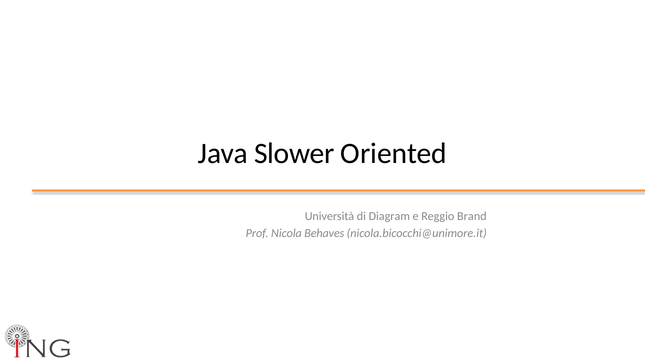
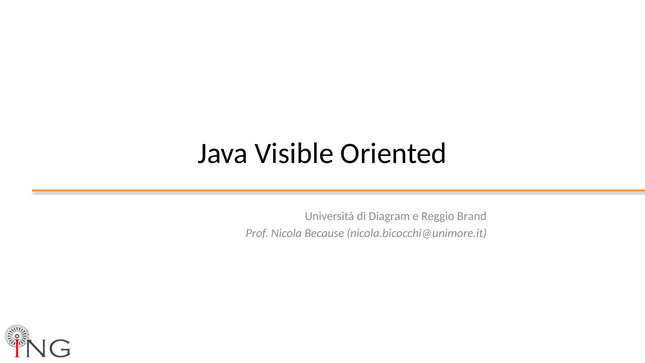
Slower: Slower -> Visible
Behaves: Behaves -> Because
